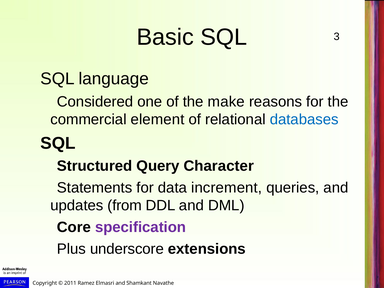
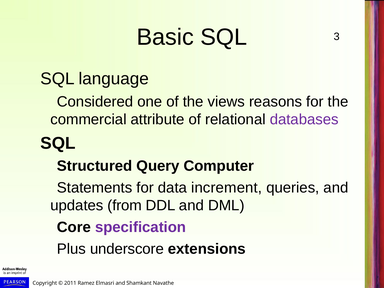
make: make -> views
element: element -> attribute
databases colour: blue -> purple
Character: Character -> Computer
